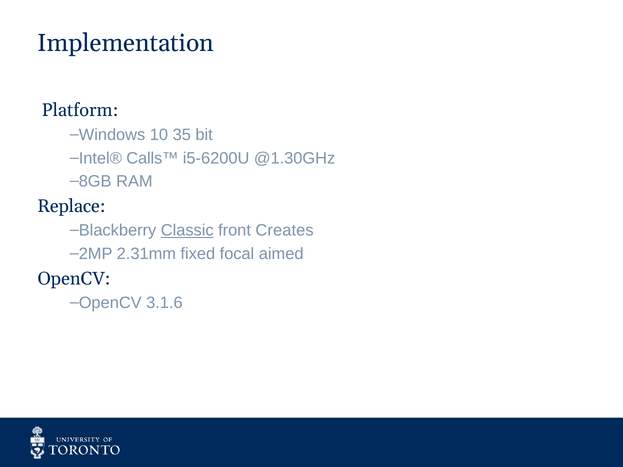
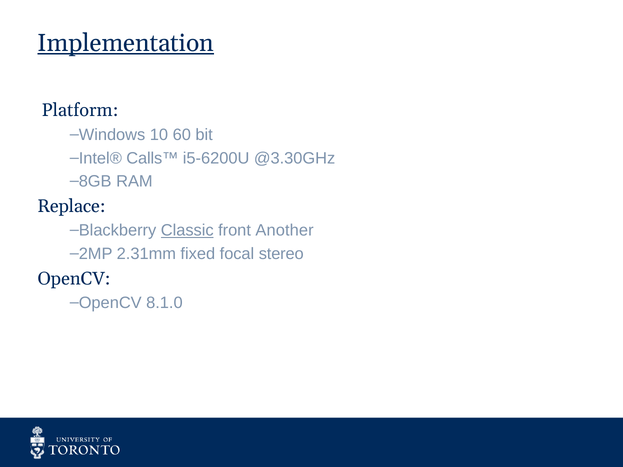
Implementation underline: none -> present
35: 35 -> 60
@1.30GHz: @1.30GHz -> @3.30GHz
Creates: Creates -> Another
aimed: aimed -> stereo
3.1.6: 3.1.6 -> 8.1.0
